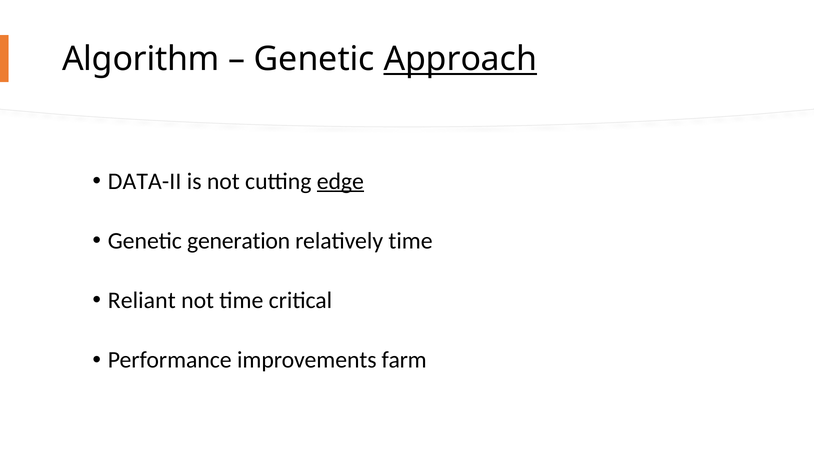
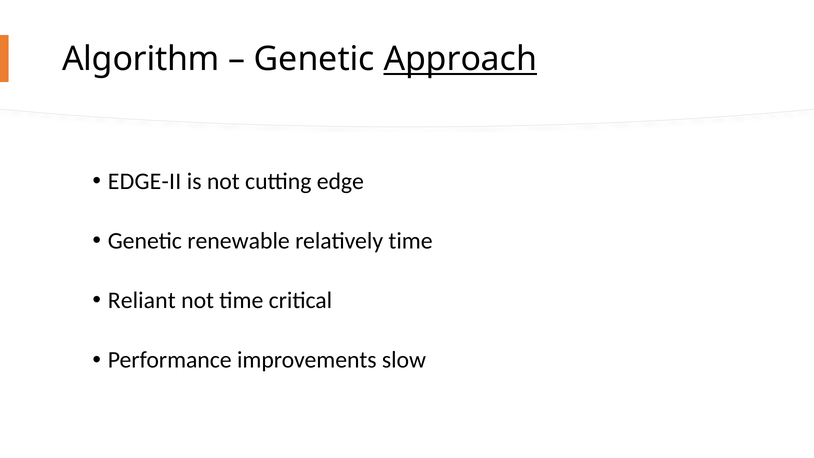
DATA-II: DATA-II -> EDGE-II
edge underline: present -> none
generation: generation -> renewable
farm: farm -> slow
